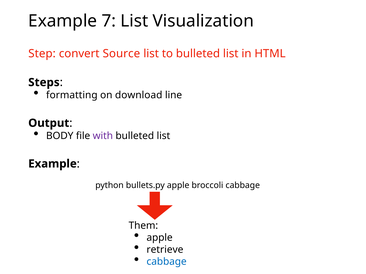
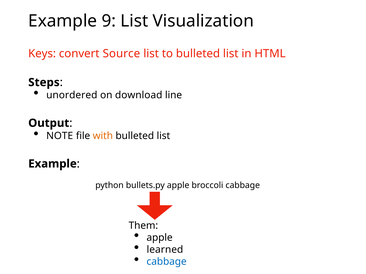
7: 7 -> 9
Step: Step -> Keys
formatting: formatting -> unordered
BODY: BODY -> NOTE
with colour: purple -> orange
retrieve: retrieve -> learned
